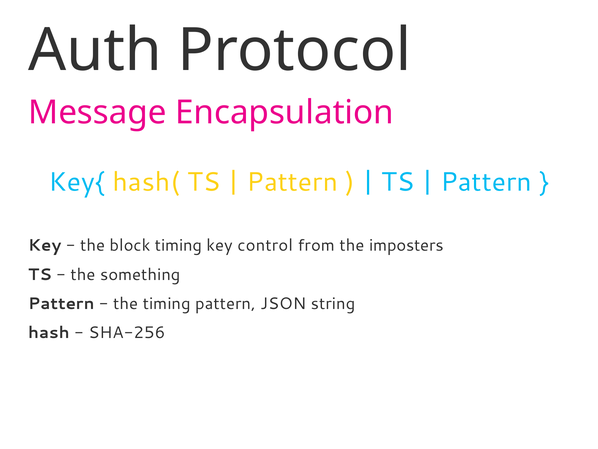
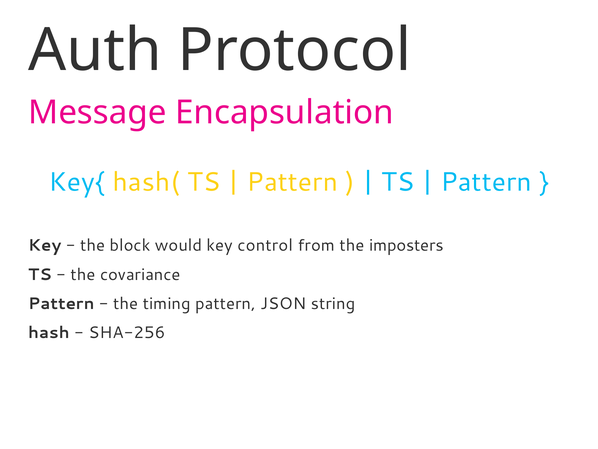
block timing: timing -> would
something: something -> covariance
